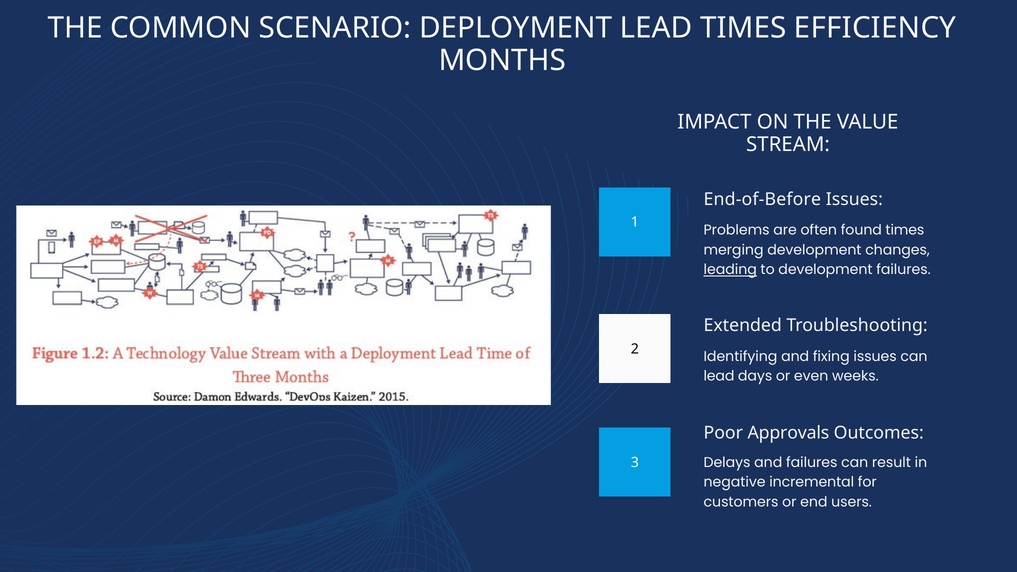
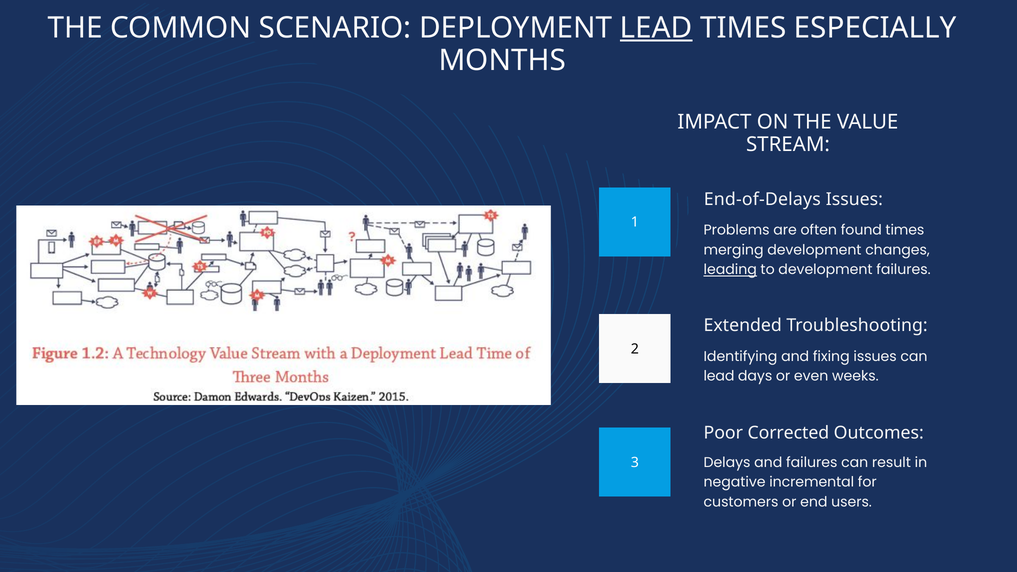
LEAD at (656, 28) underline: none -> present
EFFICIENCY: EFFICIENCY -> ESPECIALLY
End-of-Before: End-of-Before -> End-of-Delays
Approvals: Approvals -> Corrected
